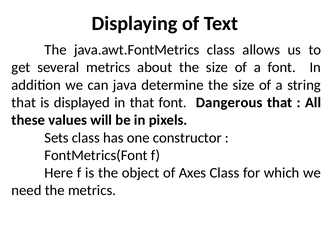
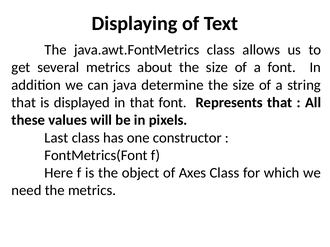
Dangerous: Dangerous -> Represents
Sets: Sets -> Last
